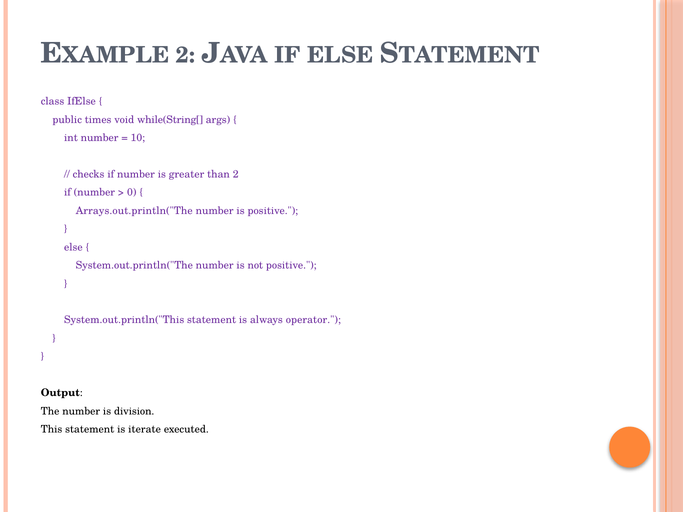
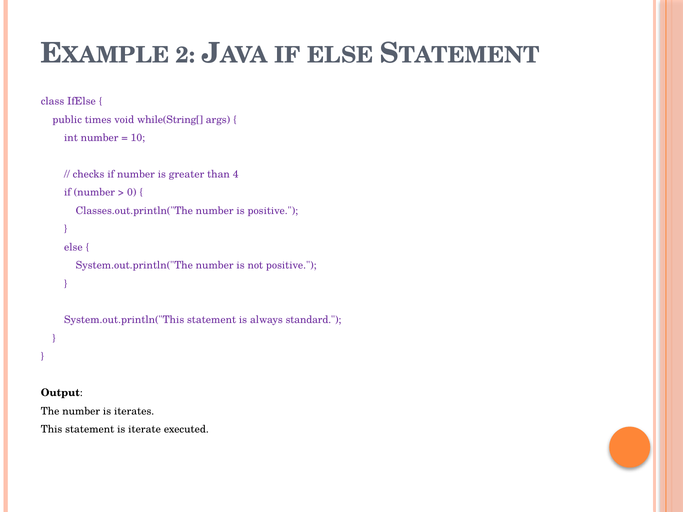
than 2: 2 -> 4
Arrays.out.println("The: Arrays.out.println("The -> Classes.out.println("The
operator: operator -> standard
division: division -> iterates
